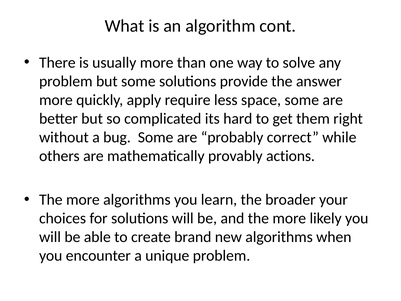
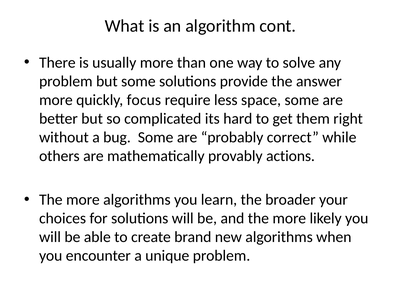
apply: apply -> focus
